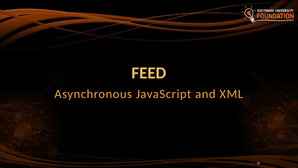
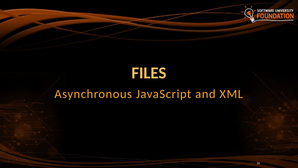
FEED: FEED -> FILES
